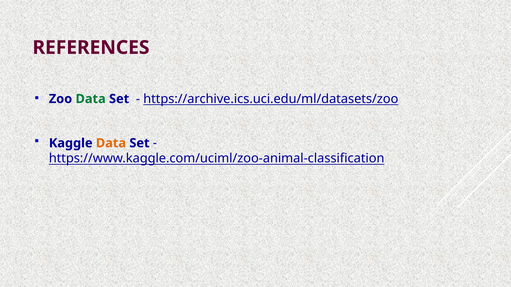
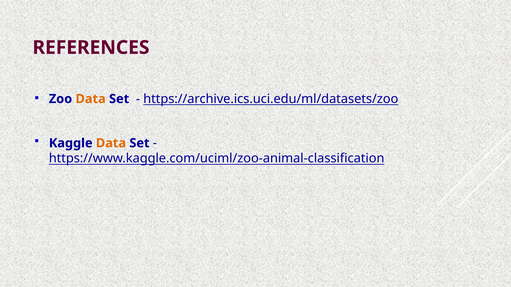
Data at (91, 99) colour: green -> orange
